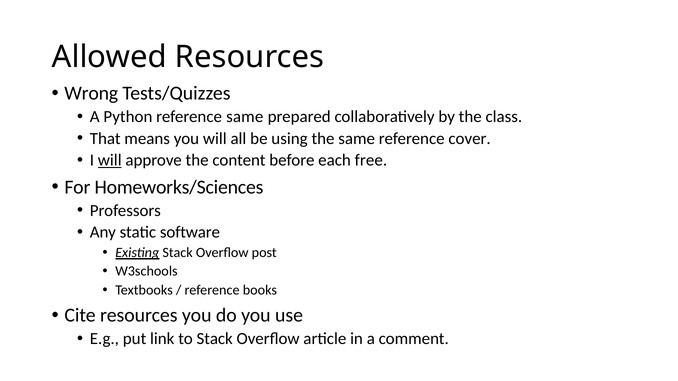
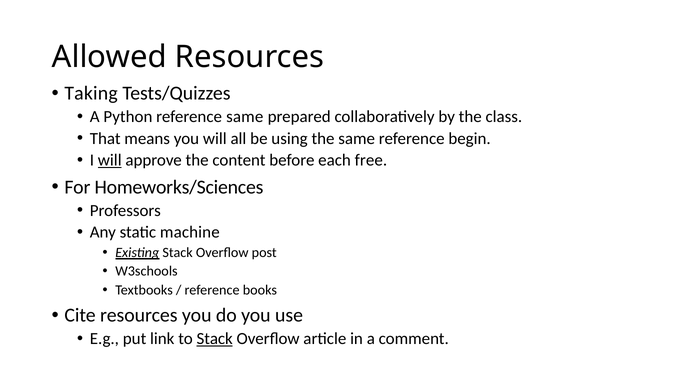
Wrong: Wrong -> Taking
cover: cover -> begin
software: software -> machine
Stack at (215, 339) underline: none -> present
